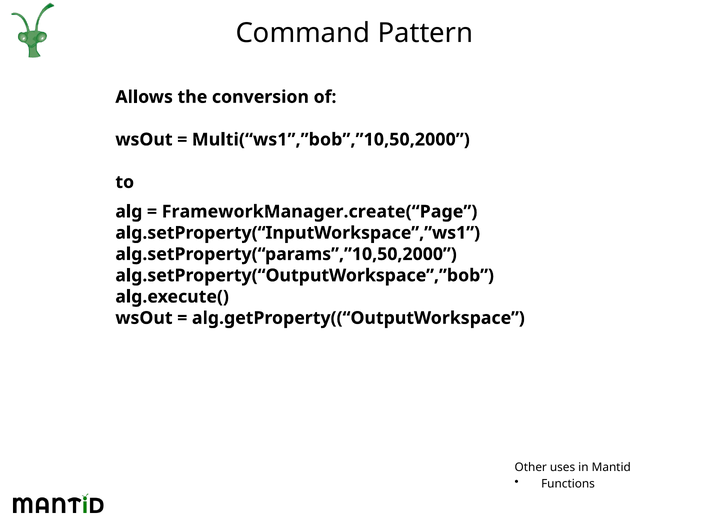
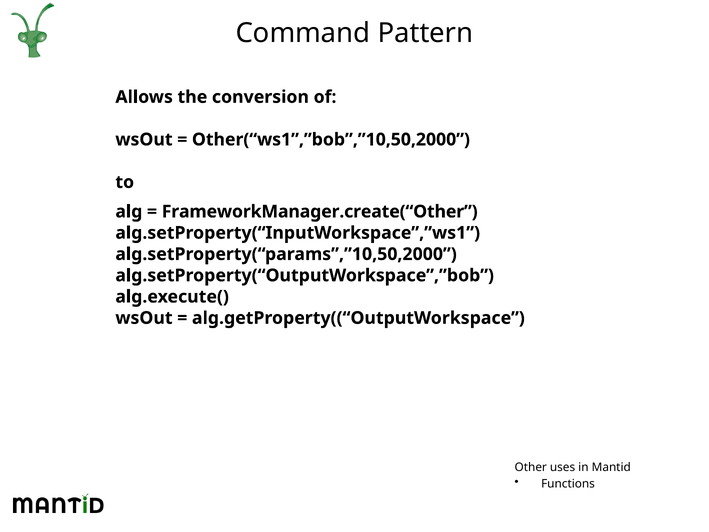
Multi(“ws1”,”bob”,”10,50,2000: Multi(“ws1”,”bob”,”10,50,2000 -> Other(“ws1”,”bob”,”10,50,2000
FrameworkManager.create(“Page: FrameworkManager.create(“Page -> FrameworkManager.create(“Other
